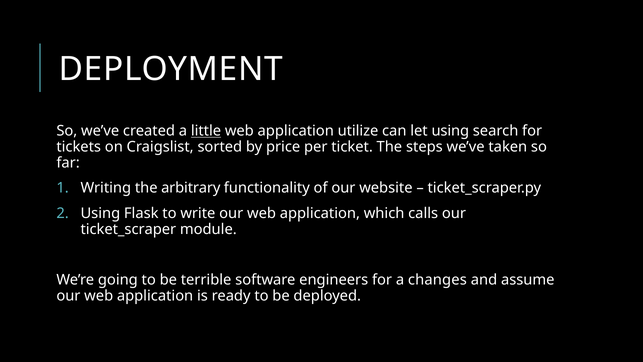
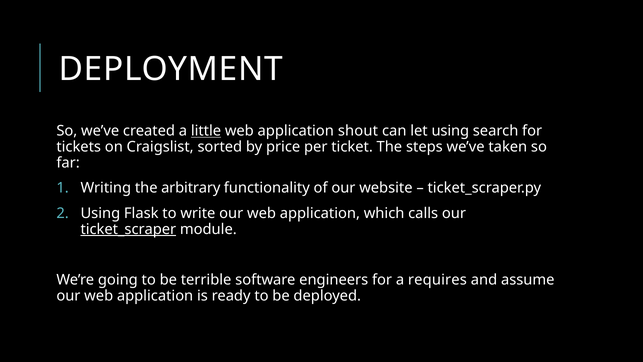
utilize: utilize -> shout
ticket_scraper underline: none -> present
changes: changes -> requires
